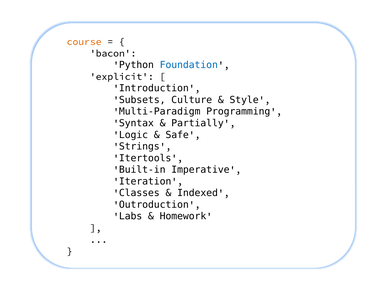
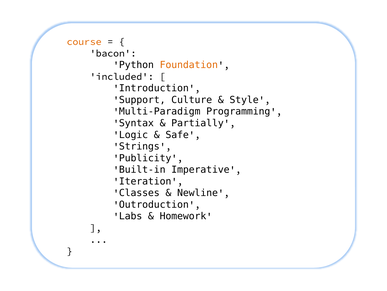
Foundation colour: blue -> orange
explicit: explicit -> included
Subsets: Subsets -> Support
Itertools: Itertools -> Publicity
Indexed: Indexed -> Newline
